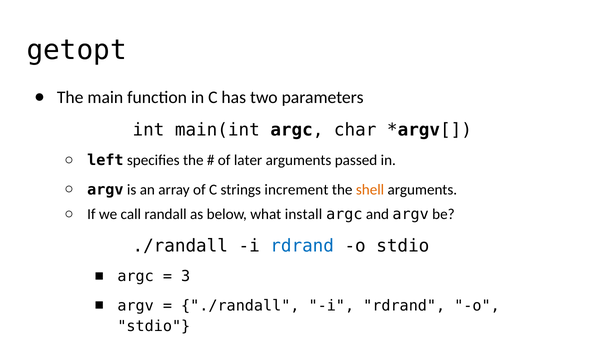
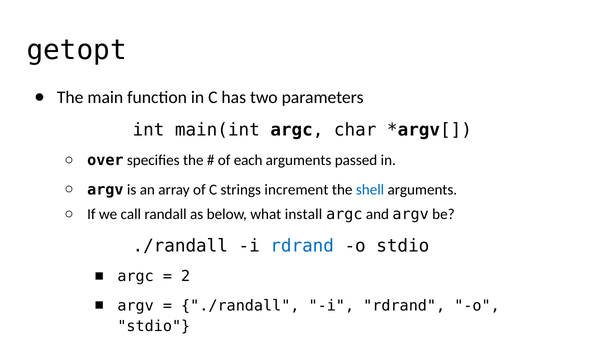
left: left -> over
later: later -> each
shell colour: orange -> blue
3: 3 -> 2
